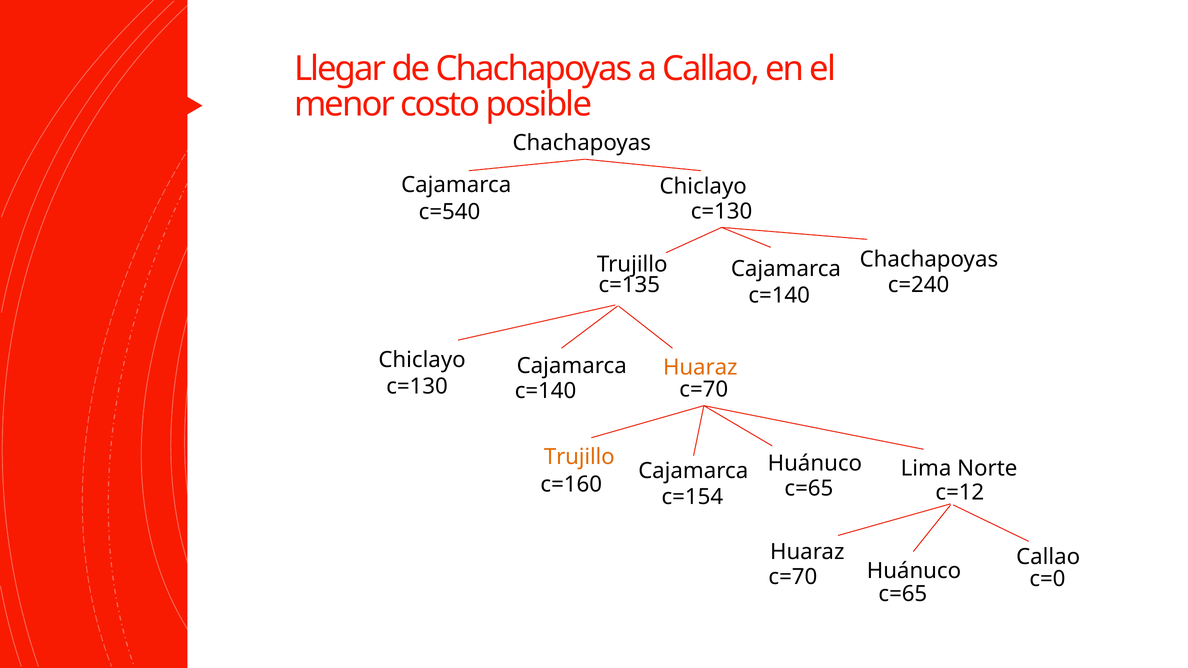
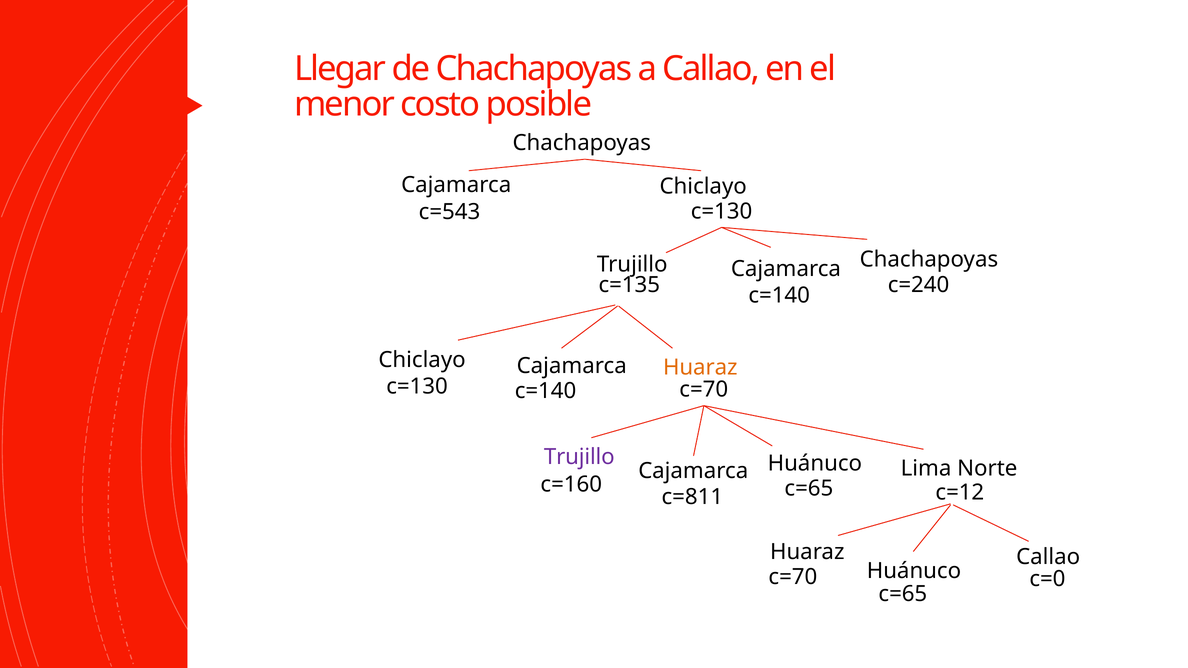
c=540: c=540 -> c=543
Trujillo at (579, 457) colour: orange -> purple
c=154: c=154 -> c=811
